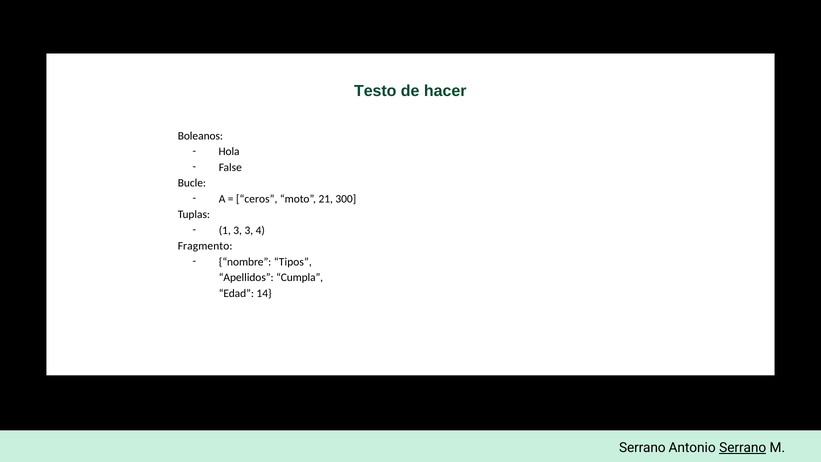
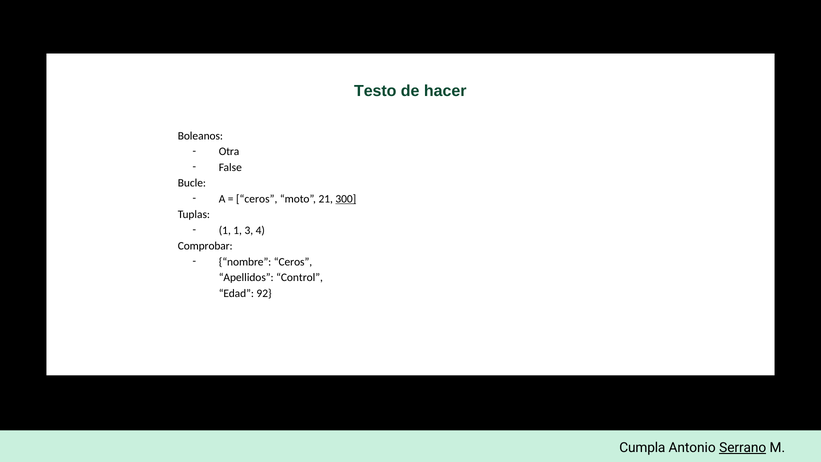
Hola: Hola -> Otra
300 underline: none -> present
1 3: 3 -> 1
Fragmento: Fragmento -> Comprobar
nombre Tipos: Tipos -> Ceros
Cumpla: Cumpla -> Control
14: 14 -> 92
Serrano at (642, 448): Serrano -> Cumpla
